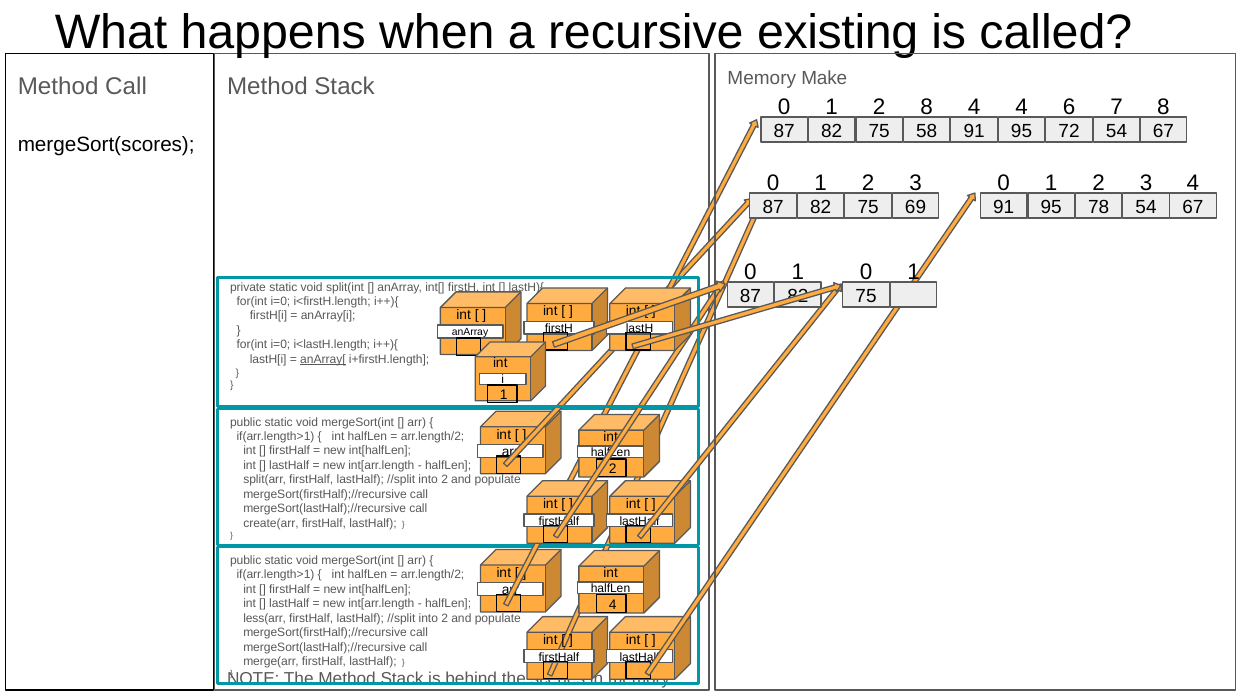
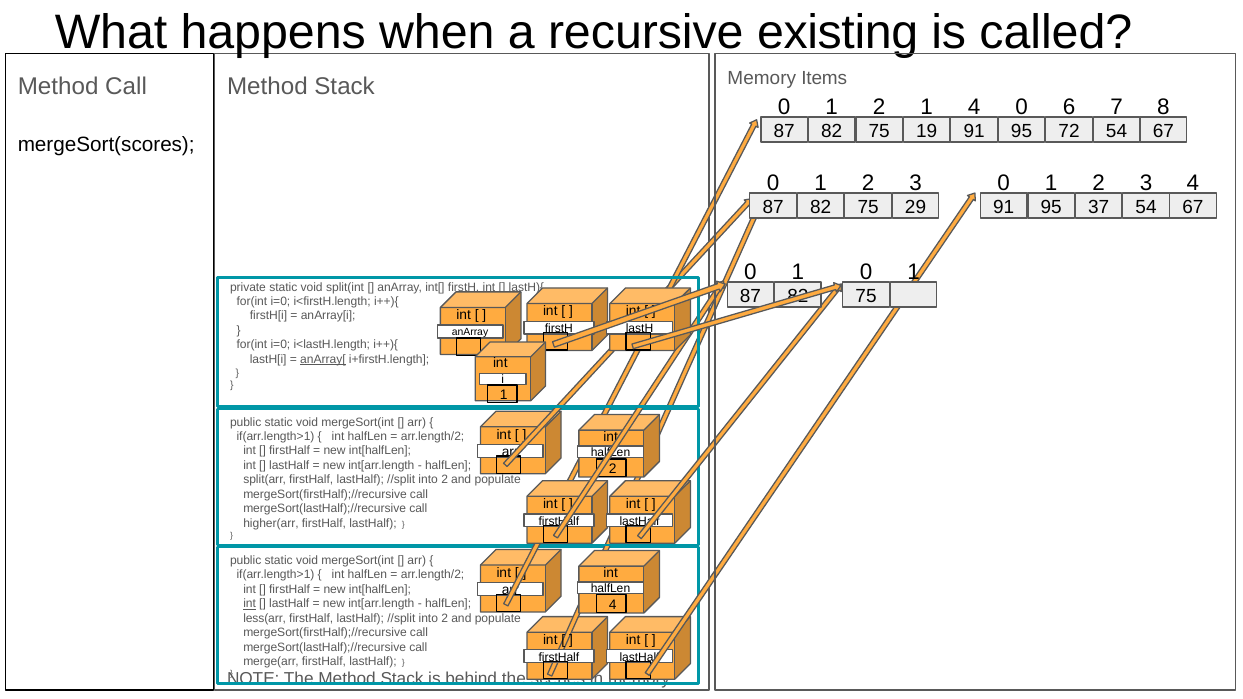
Make: Make -> Items
2 8: 8 -> 1
4 4: 4 -> 0
58: 58 -> 19
69: 69 -> 29
78: 78 -> 37
create(arr: create(arr -> higher(arr
int at (250, 604) underline: none -> present
